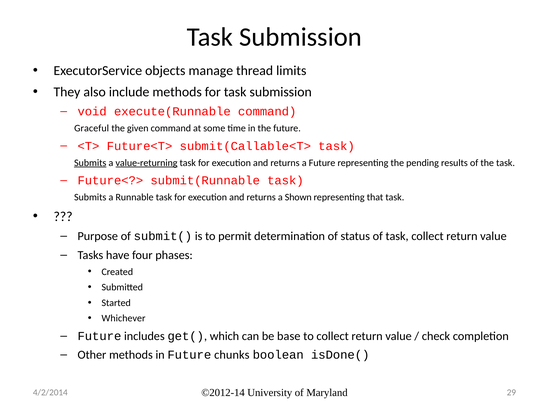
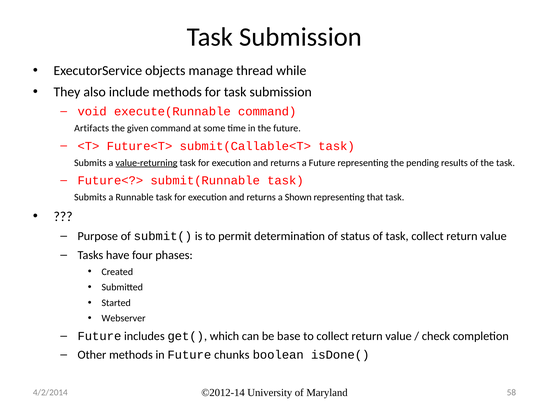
limits: limits -> while
Graceful: Graceful -> Artifacts
Submits at (90, 163) underline: present -> none
Whichever: Whichever -> Webserver
29: 29 -> 58
